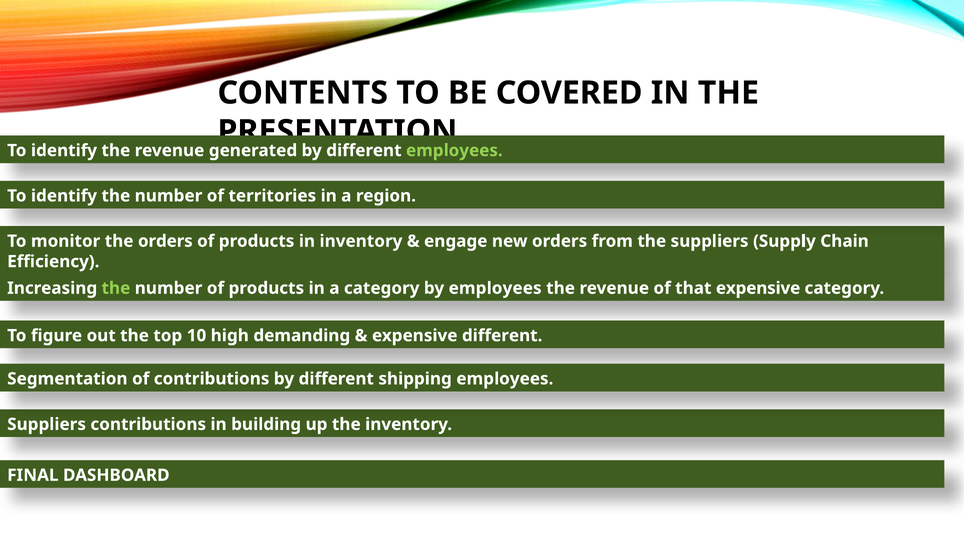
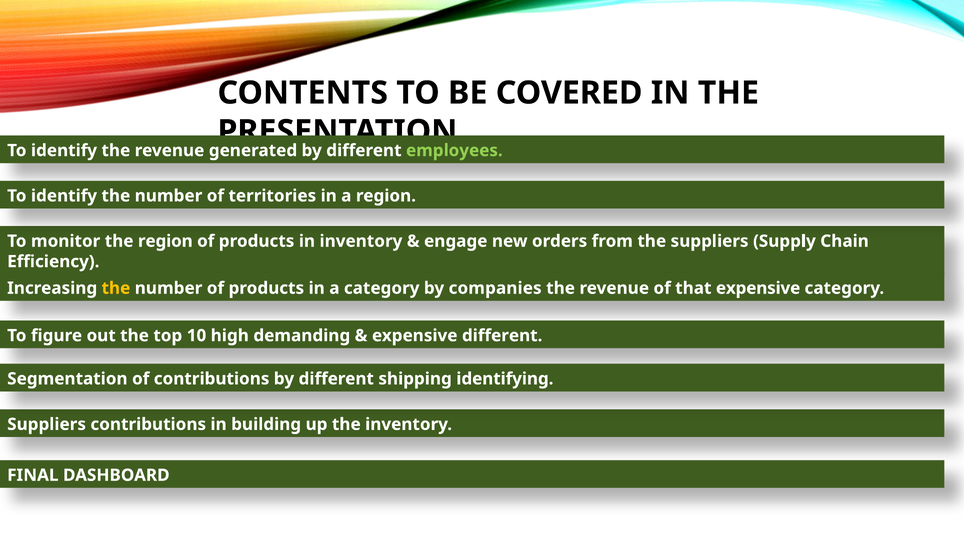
the orders: orders -> region
the at (116, 288) colour: light green -> yellow
by employees: employees -> companies
shipping employees: employees -> identifying
